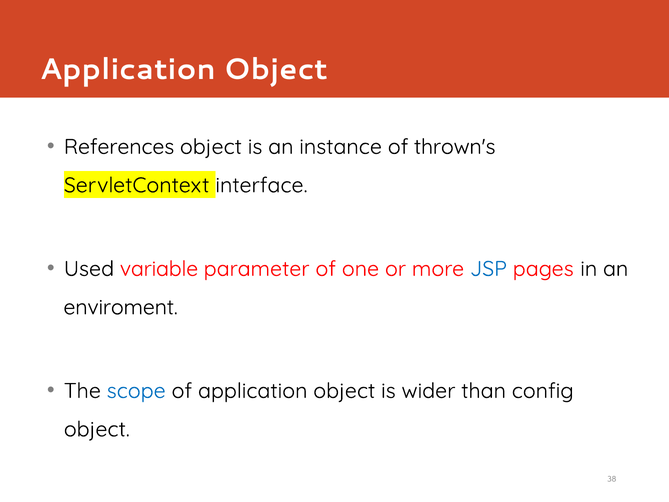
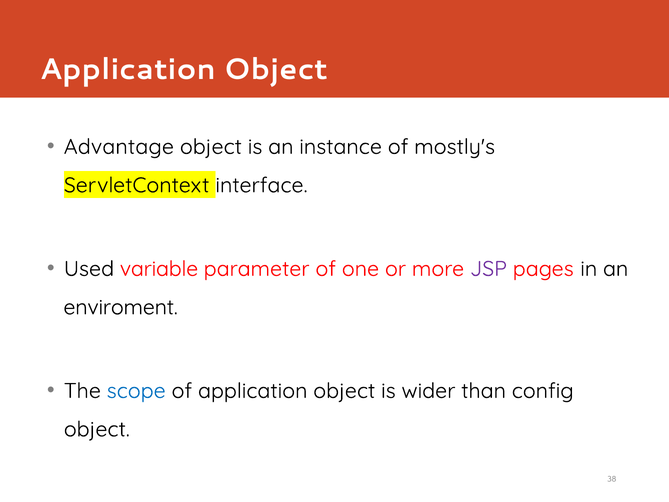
References: References -> Advantage
thrown's: thrown's -> mostly's
JSP colour: blue -> purple
